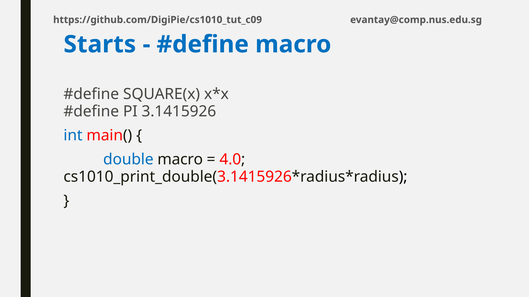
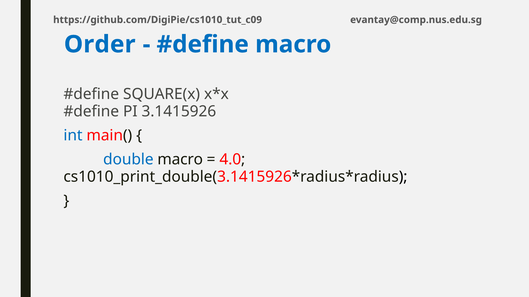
Starts: Starts -> Order
